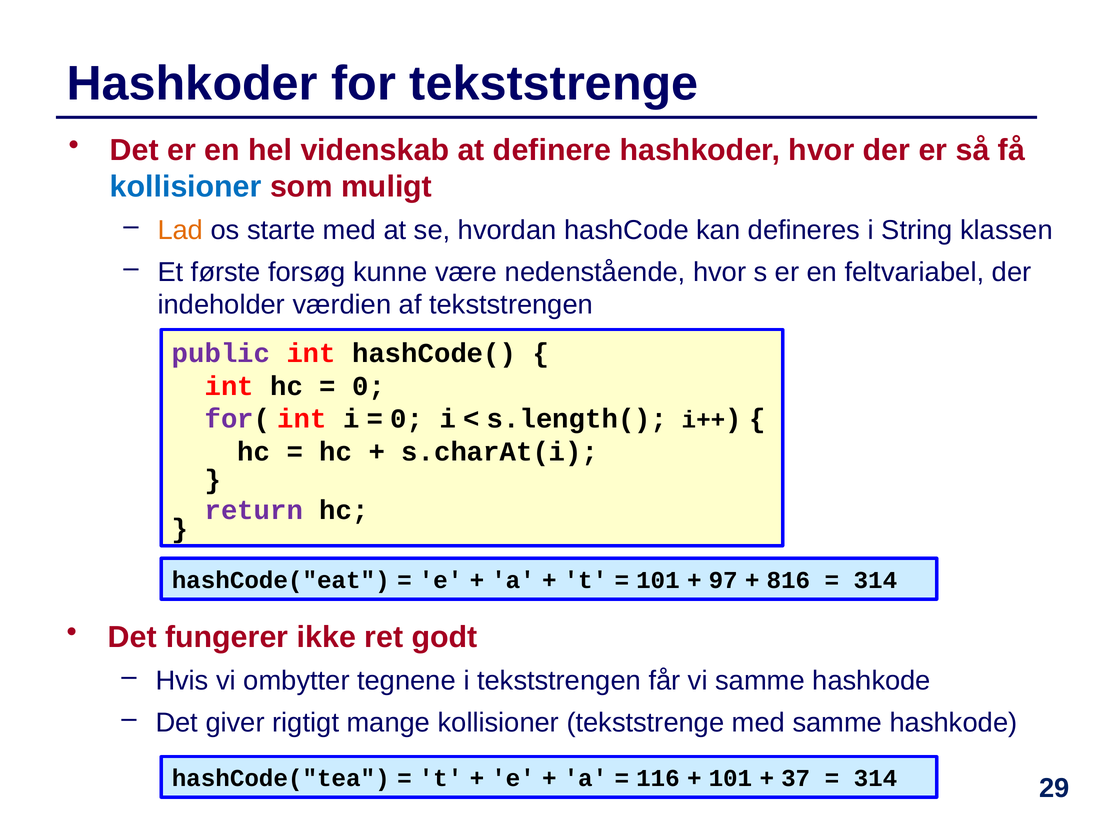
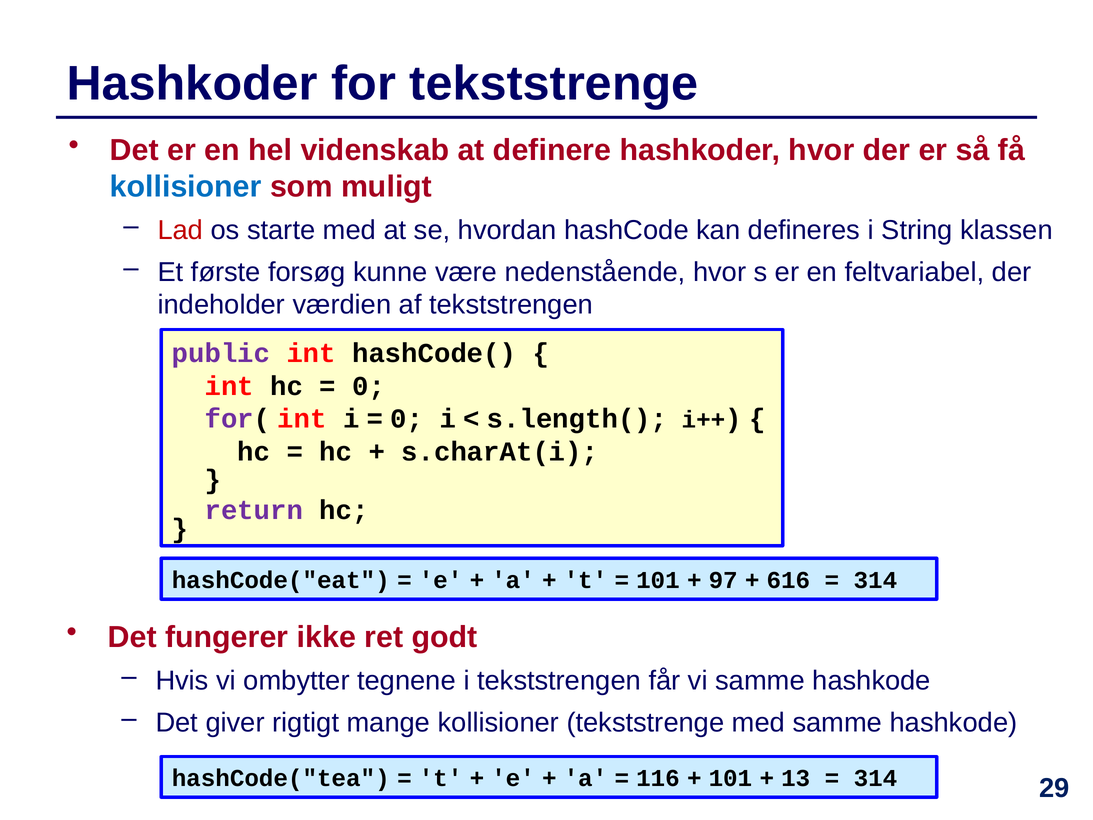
Lad colour: orange -> red
816: 816 -> 616
37: 37 -> 13
